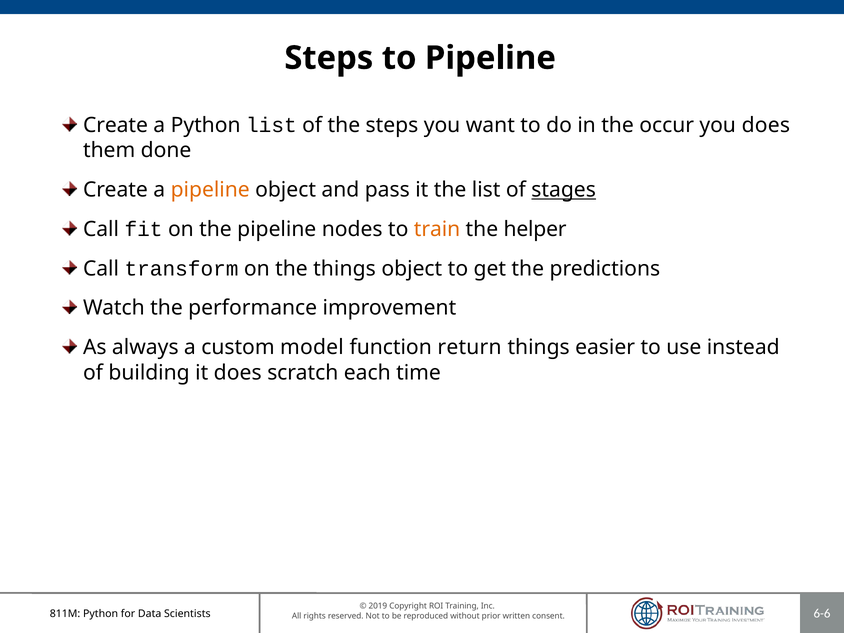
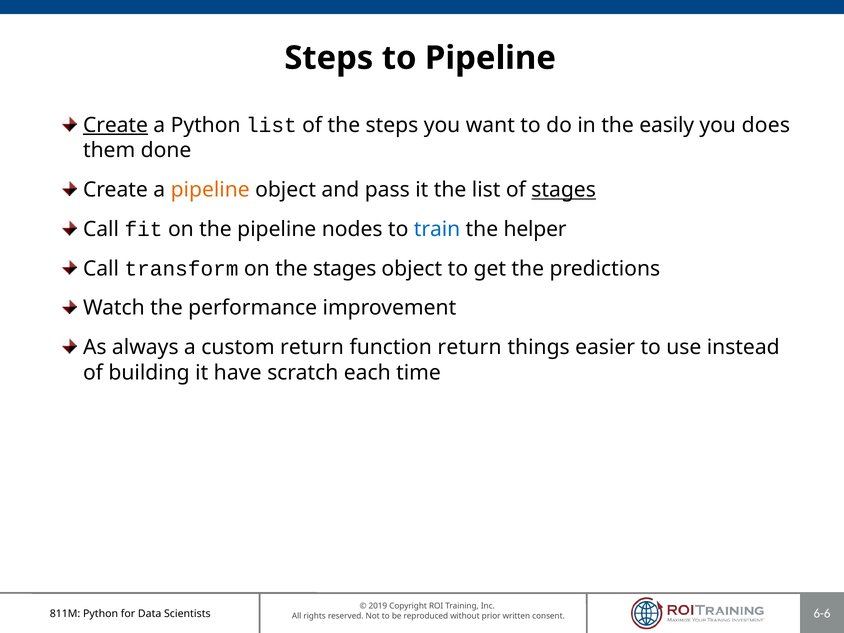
Create at (115, 125) underline: none -> present
occur: occur -> easily
train colour: orange -> blue
the things: things -> stages
custom model: model -> return
it does: does -> have
